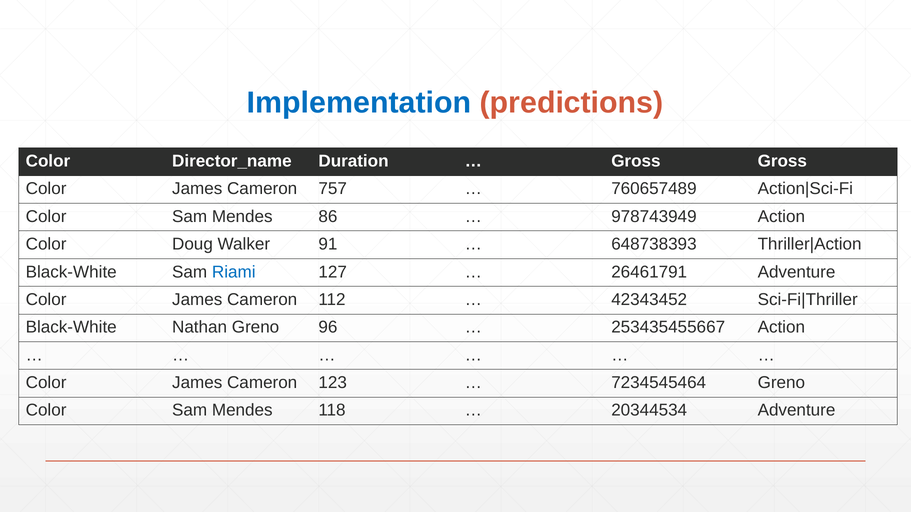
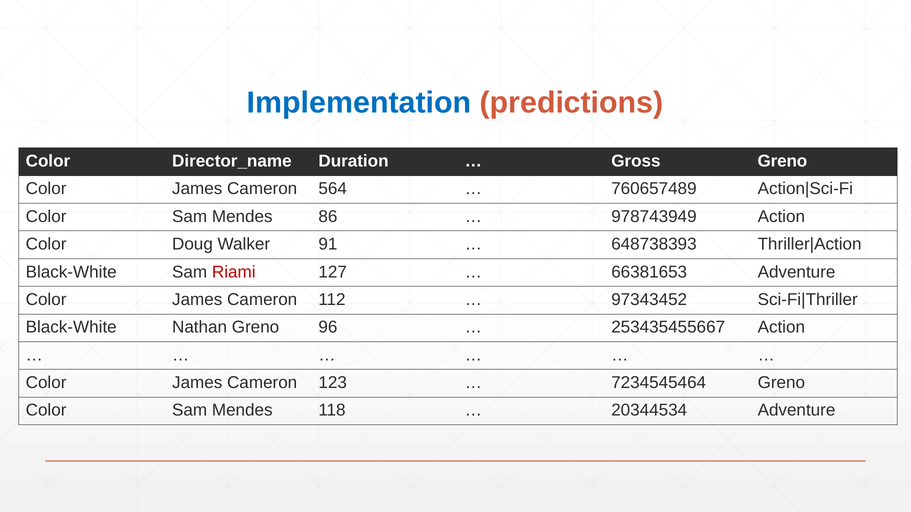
Gross Gross: Gross -> Greno
757: 757 -> 564
Riami colour: blue -> red
26461791: 26461791 -> 66381653
42343452: 42343452 -> 97343452
